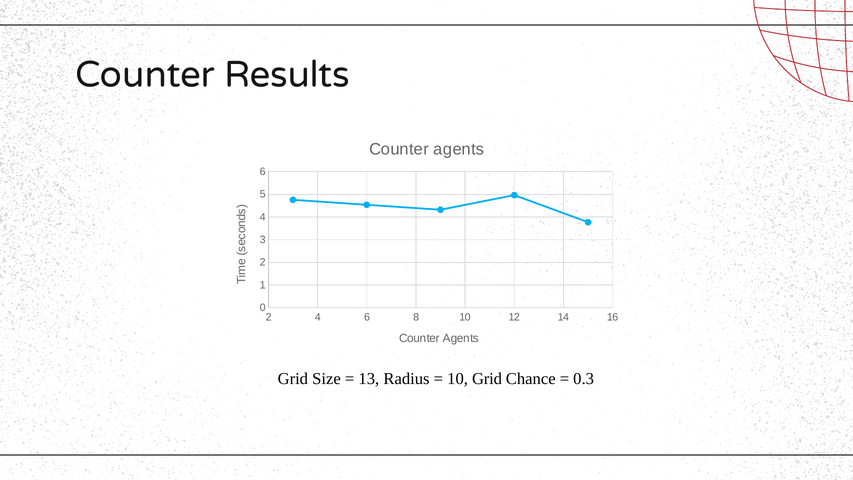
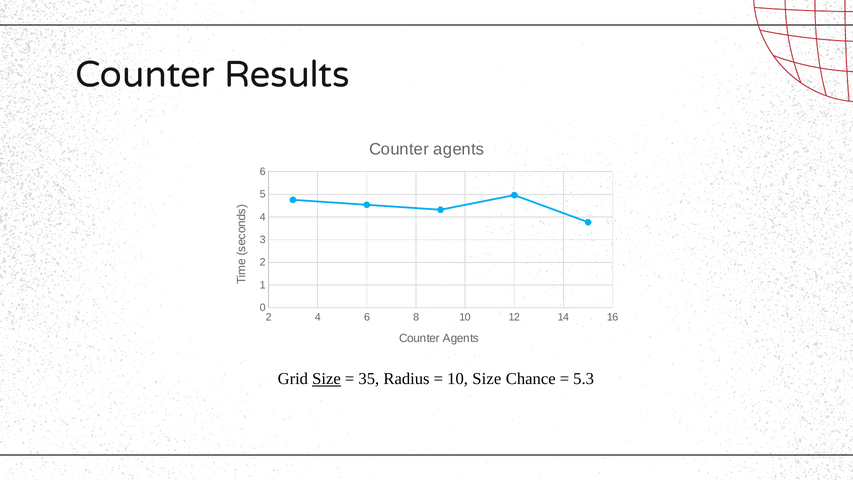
Size at (327, 379) underline: none -> present
13: 13 -> 35
10 Grid: Grid -> Size
0.3: 0.3 -> 5.3
